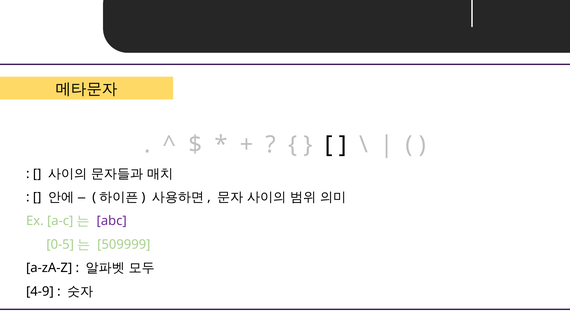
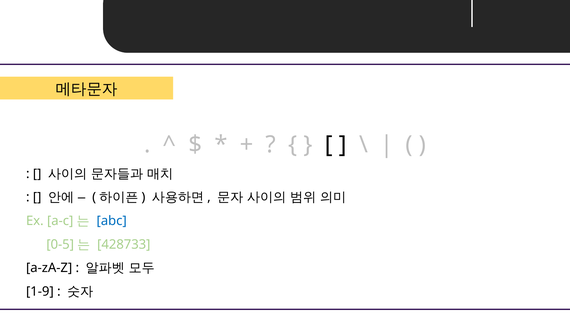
abc colour: purple -> blue
509999: 509999 -> 428733
4-9: 4-9 -> 1-9
